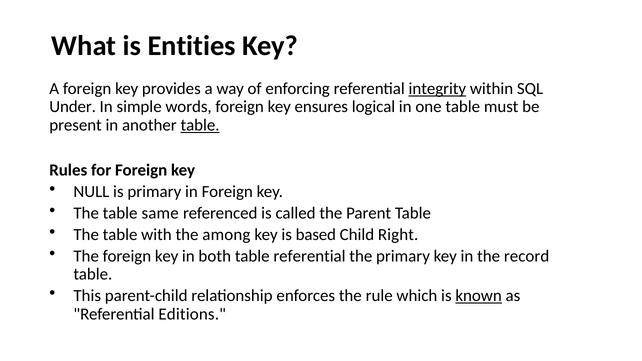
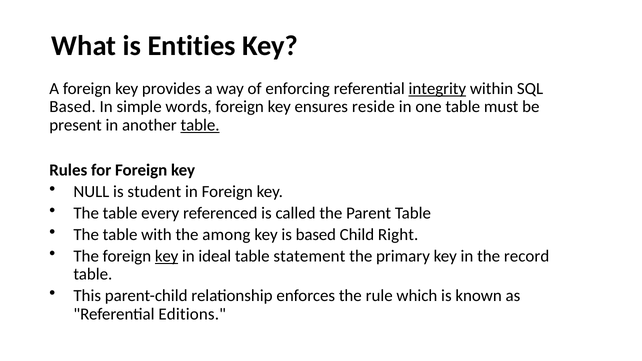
Under at (73, 107): Under -> Based
logical: logical -> reside
is primary: primary -> student
same: same -> every
key at (167, 256) underline: none -> present
both: both -> ideal
table referential: referential -> statement
known underline: present -> none
